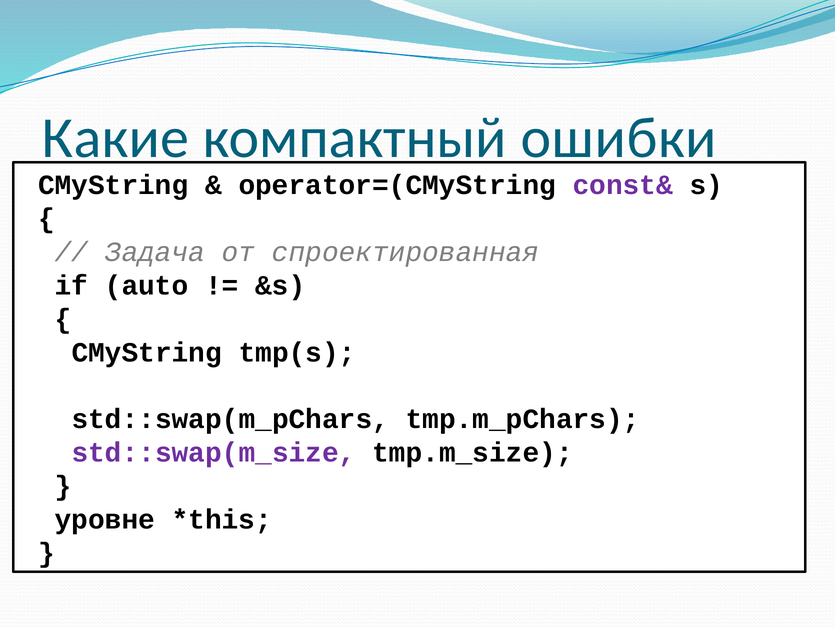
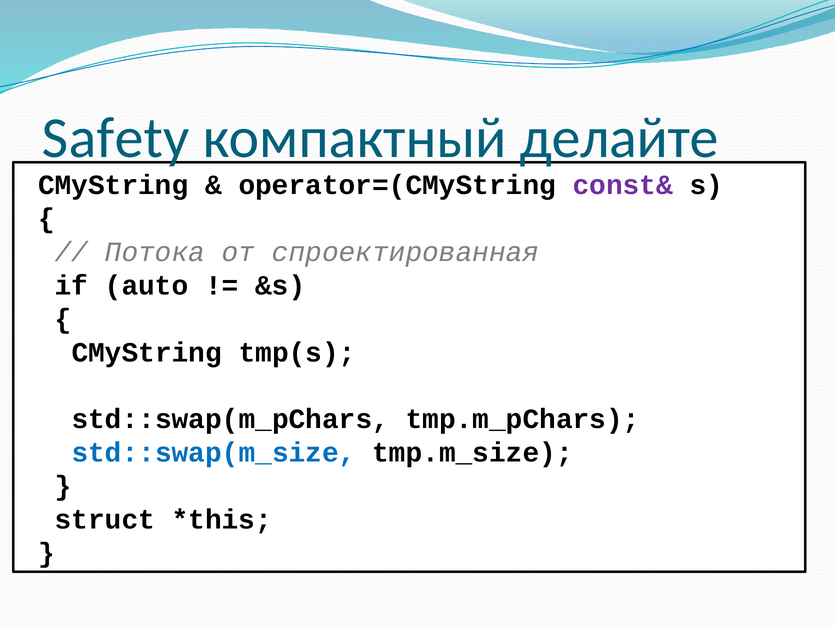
Какие: Какие -> Safety
ошибки: ошибки -> делайте
Задача: Задача -> Потока
std::swap(m_size colour: purple -> blue
уровне: уровне -> struct
